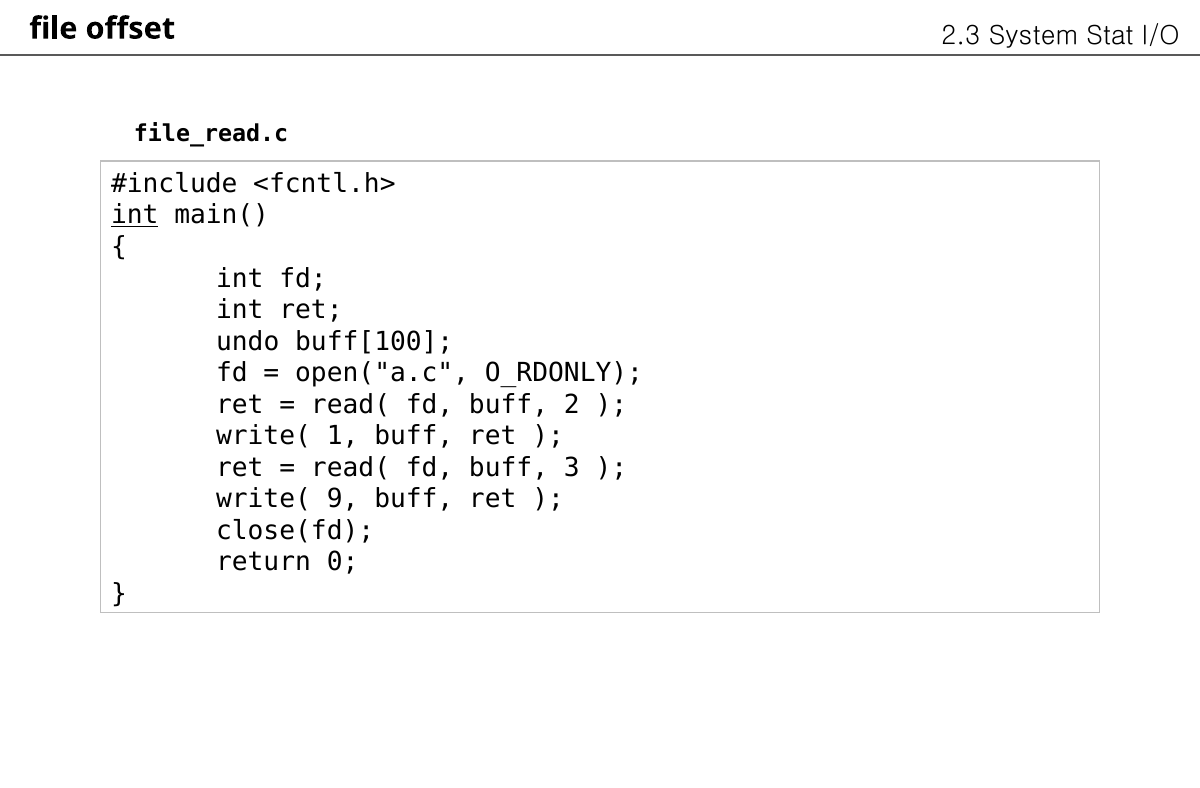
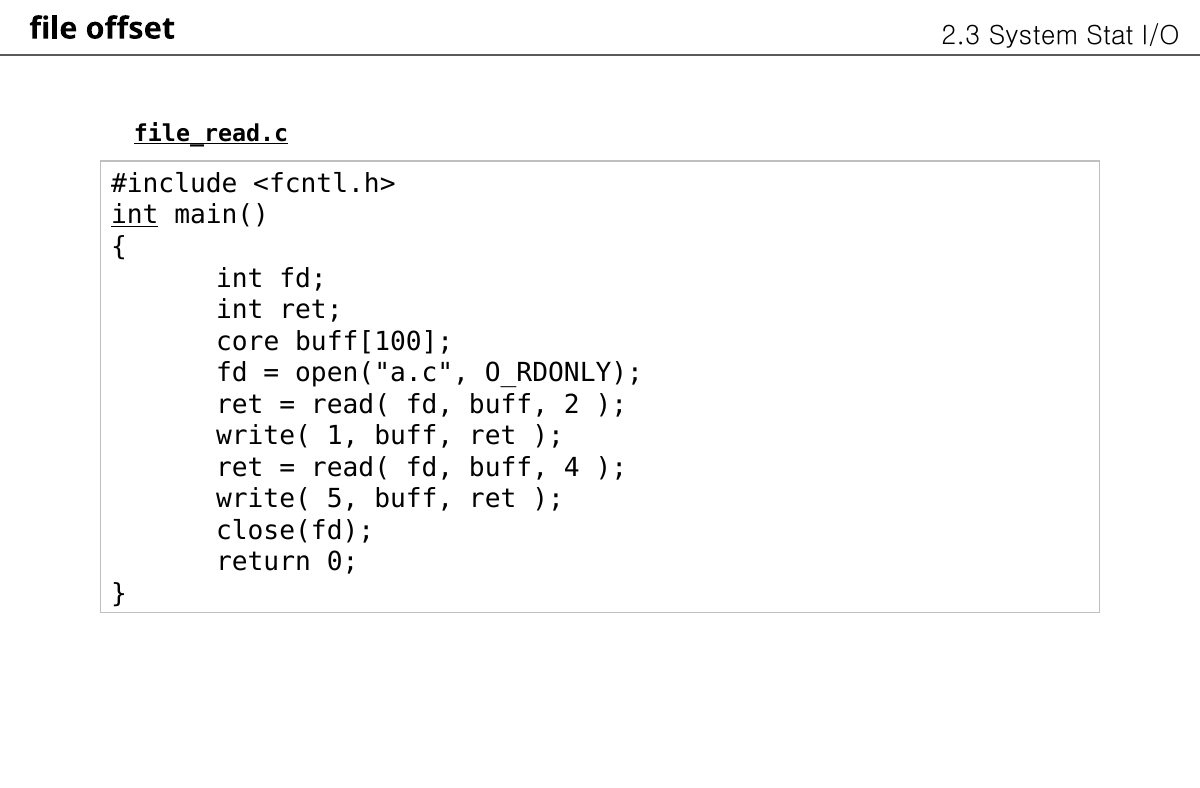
file_read.c underline: none -> present
undo: undo -> core
3: 3 -> 4
9: 9 -> 5
